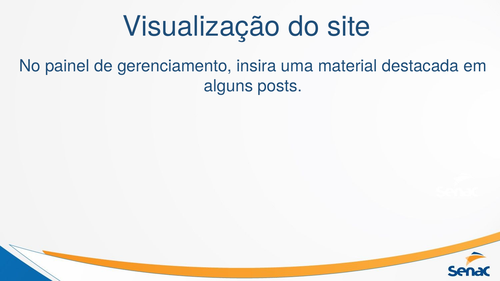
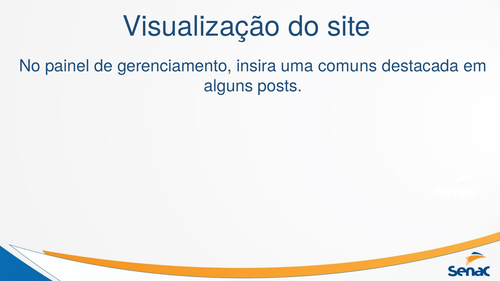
material: material -> comuns
